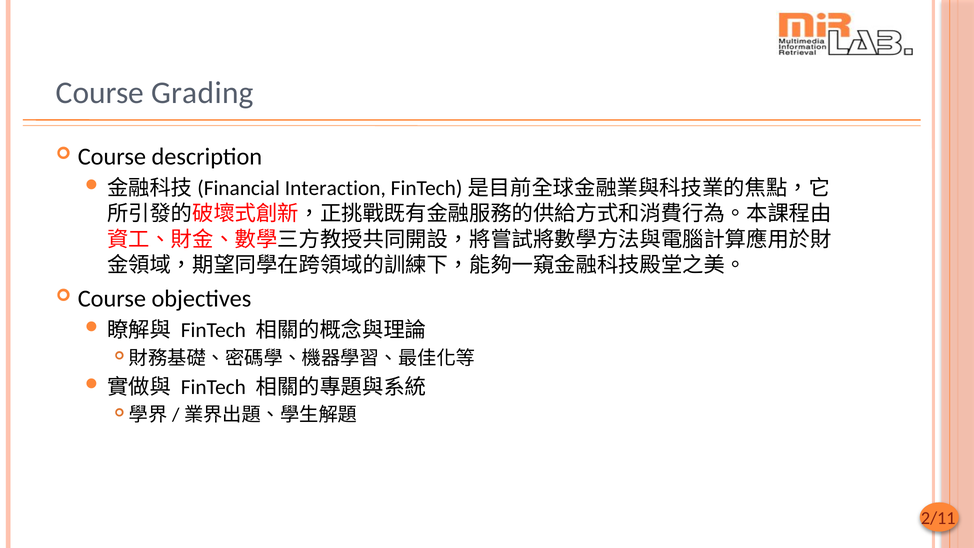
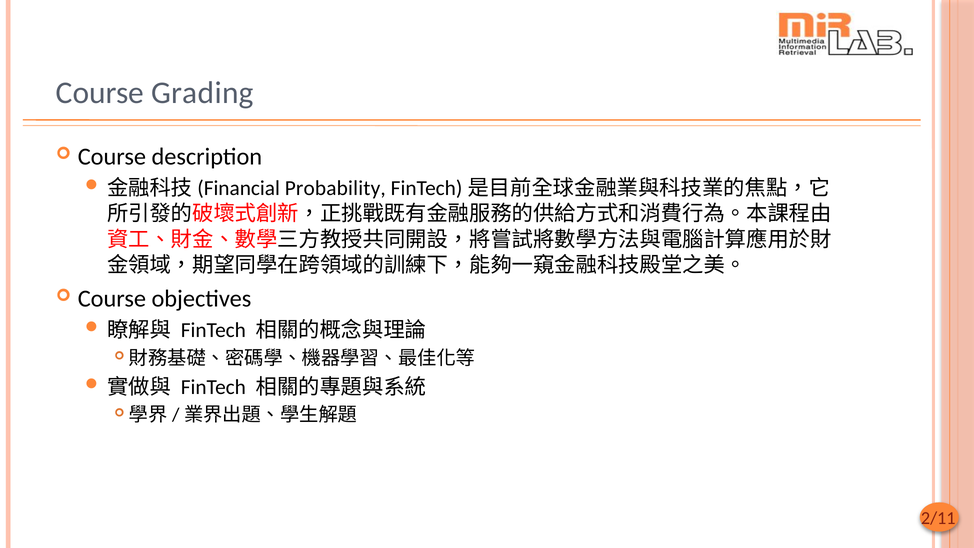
Interaction: Interaction -> Probability
